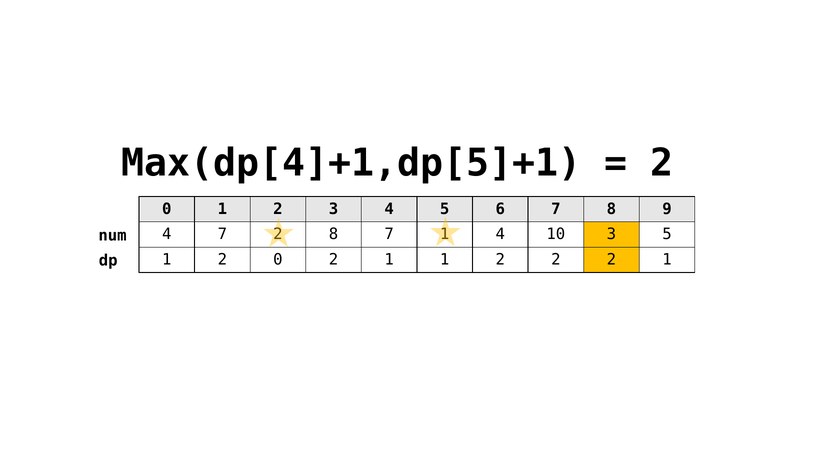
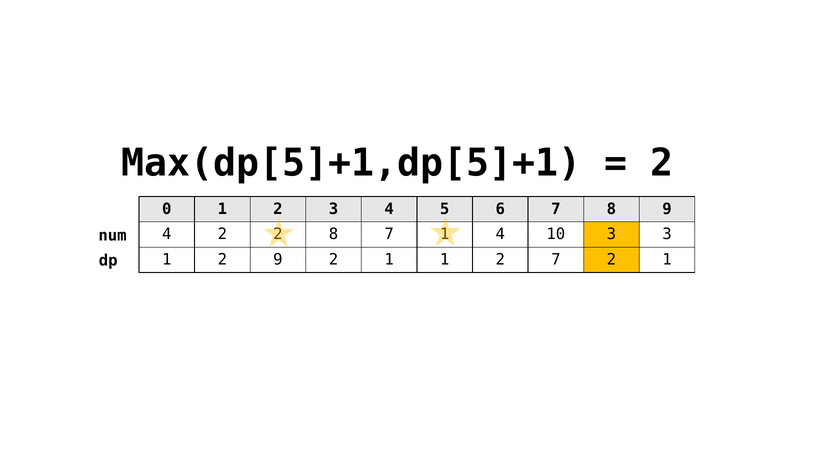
Max(dp[4]+1,dp[5]+1: Max(dp[4]+1,dp[5]+1 -> Max(dp[5]+1,dp[5]+1
4 7: 7 -> 2
3 5: 5 -> 3
2 0: 0 -> 9
1 2 2: 2 -> 7
